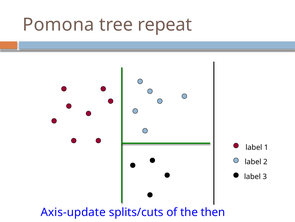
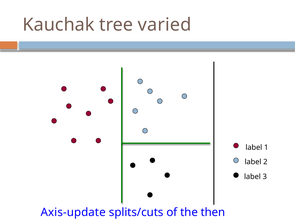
Pomona: Pomona -> Kauchak
repeat: repeat -> varied
